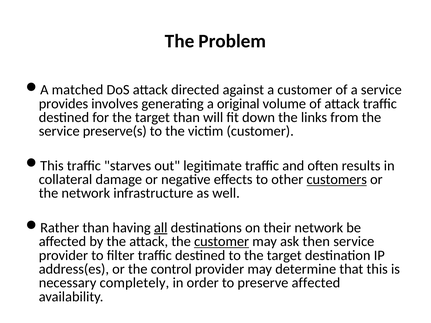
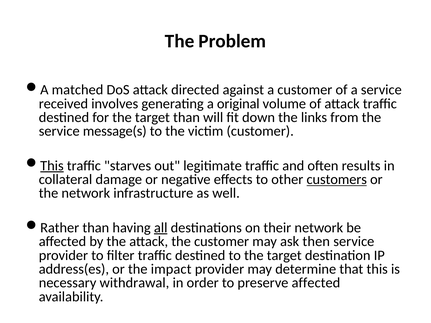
provides: provides -> received
preserve(s: preserve(s -> message(s
This at (52, 166) underline: none -> present
customer at (222, 242) underline: present -> none
control: control -> impact
completely: completely -> withdrawal
